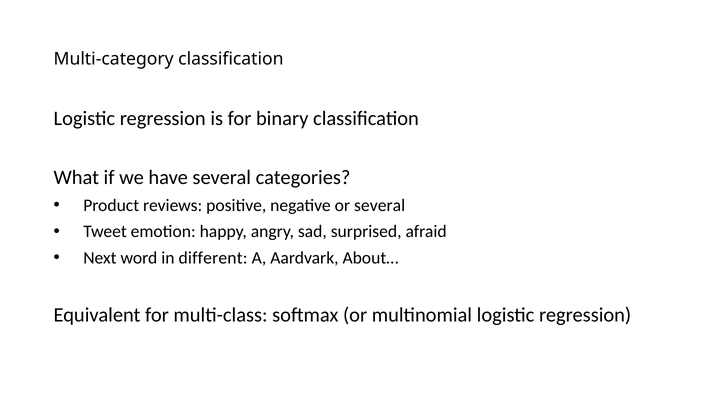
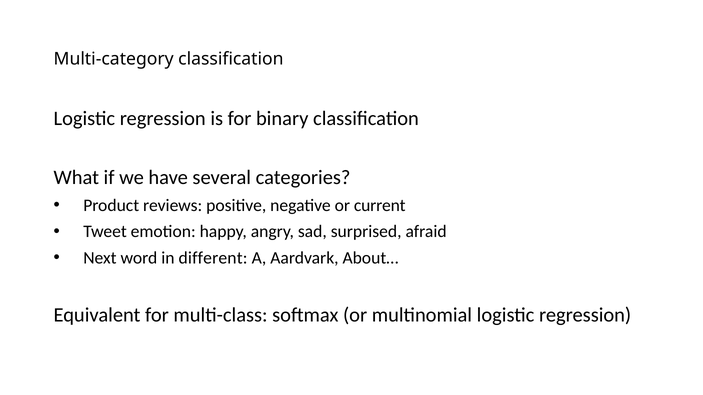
or several: several -> current
